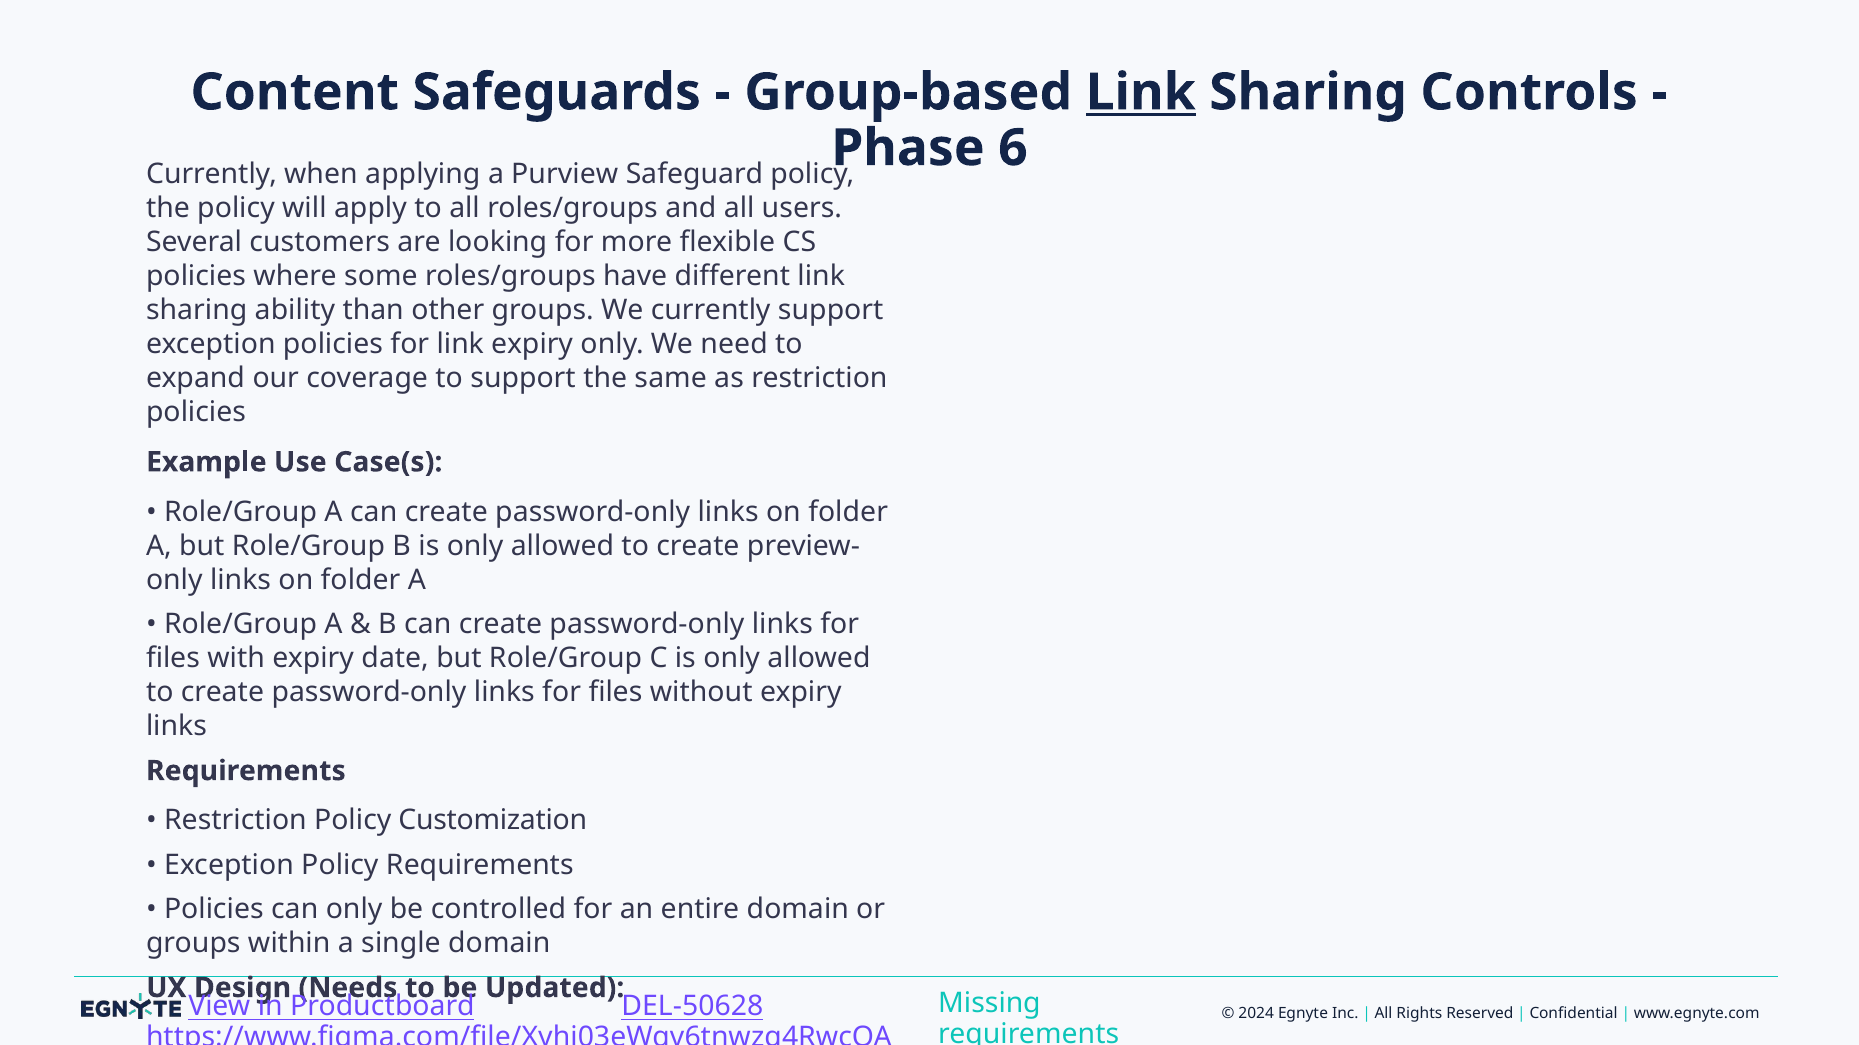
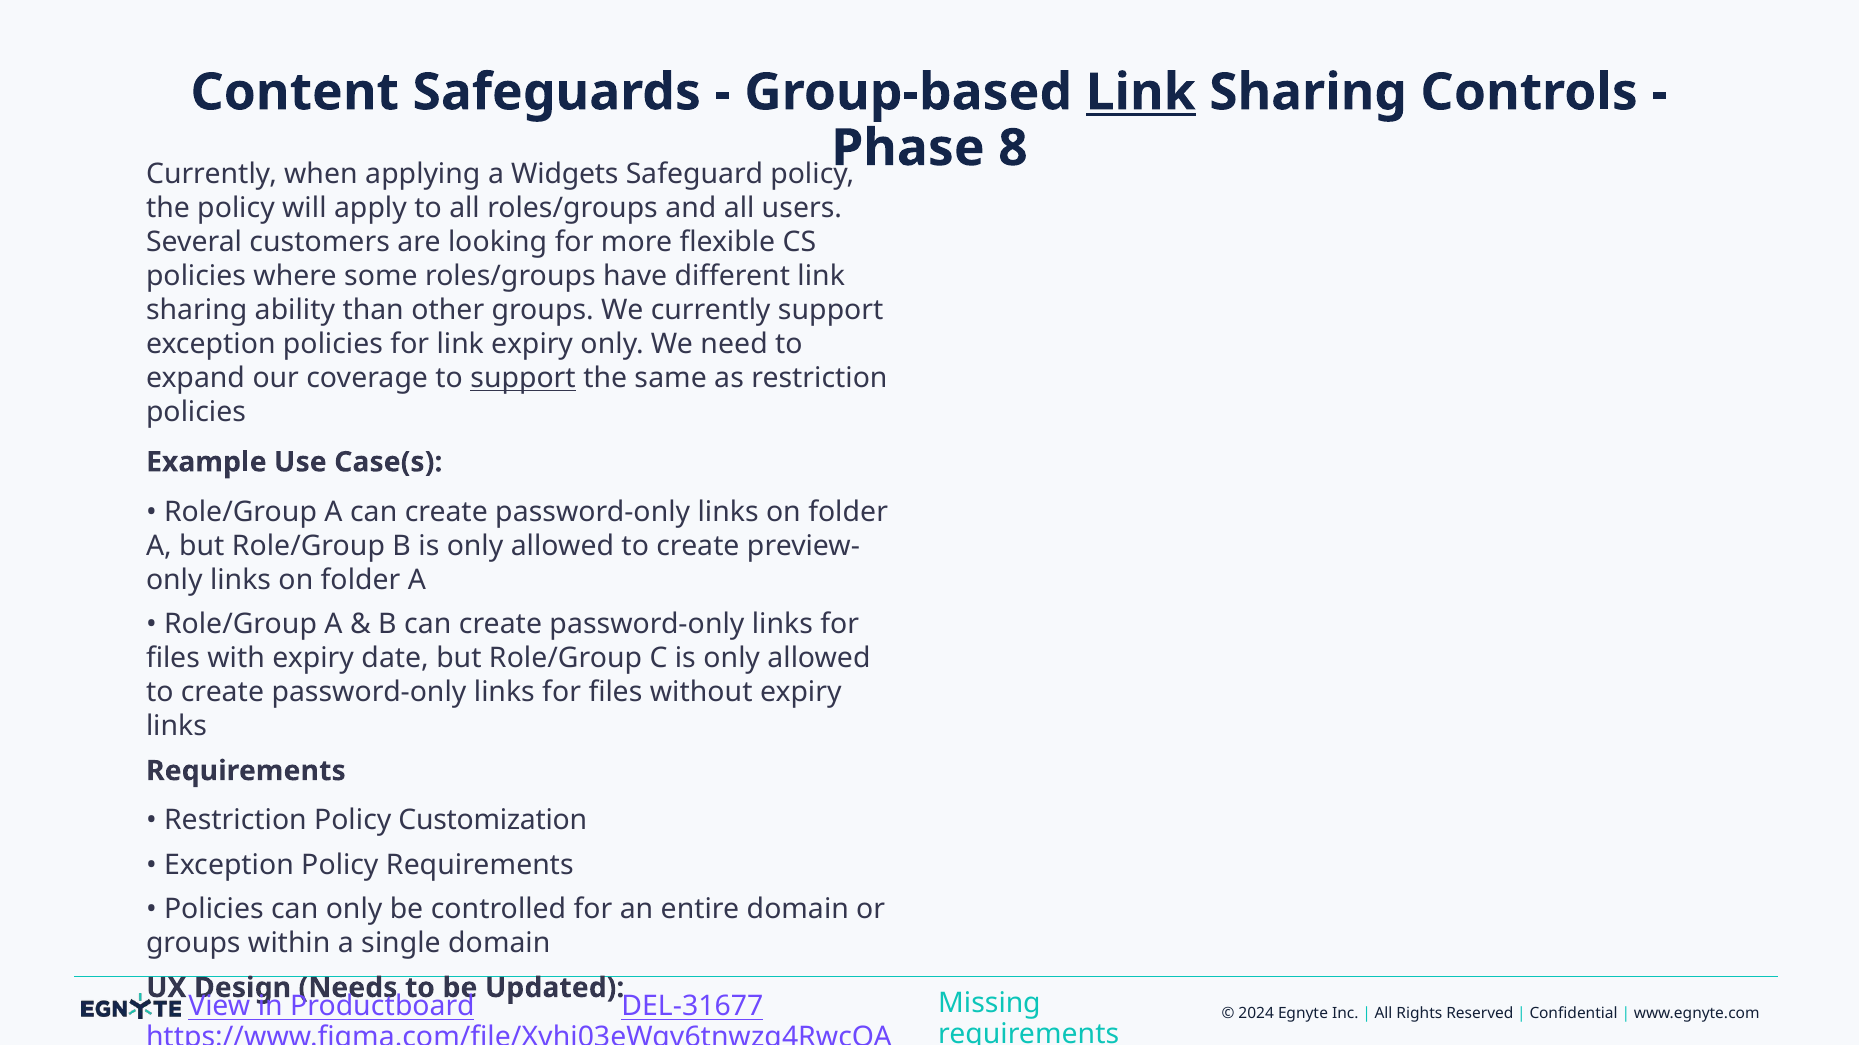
6: 6 -> 8
Purview: Purview -> Widgets
support at (523, 379) underline: none -> present
DEL-50628: DEL-50628 -> DEL-31677
